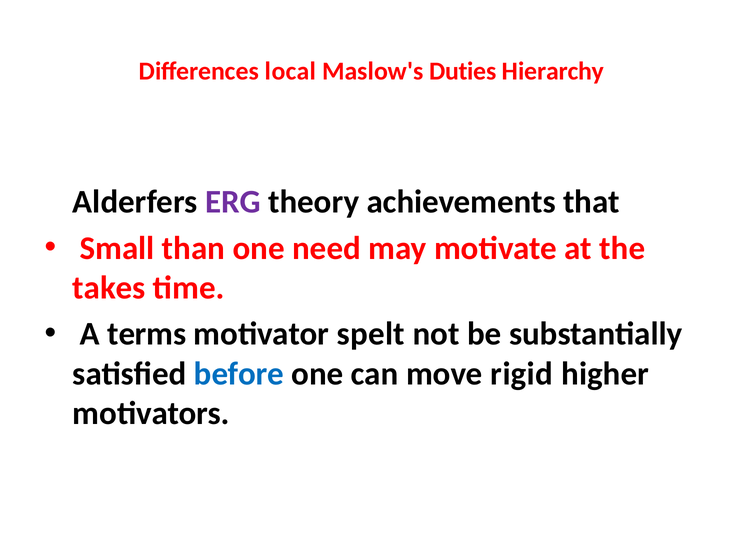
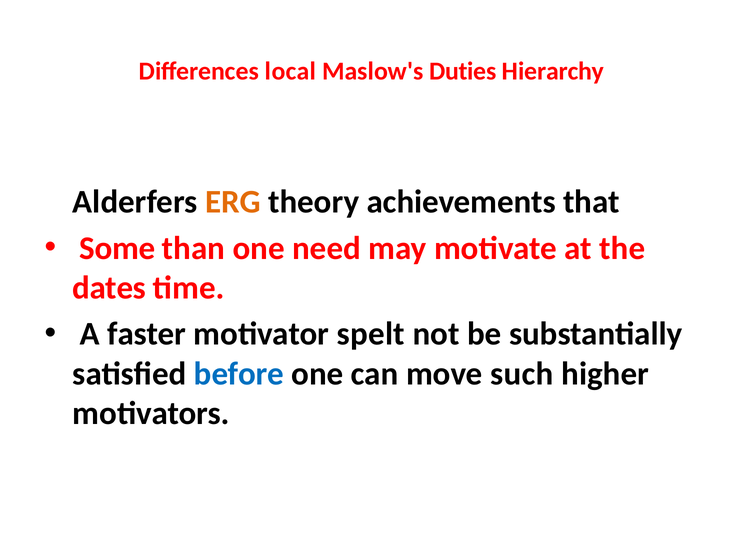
ERG colour: purple -> orange
Small: Small -> Some
takes: takes -> dates
terms: terms -> faster
rigid: rigid -> such
